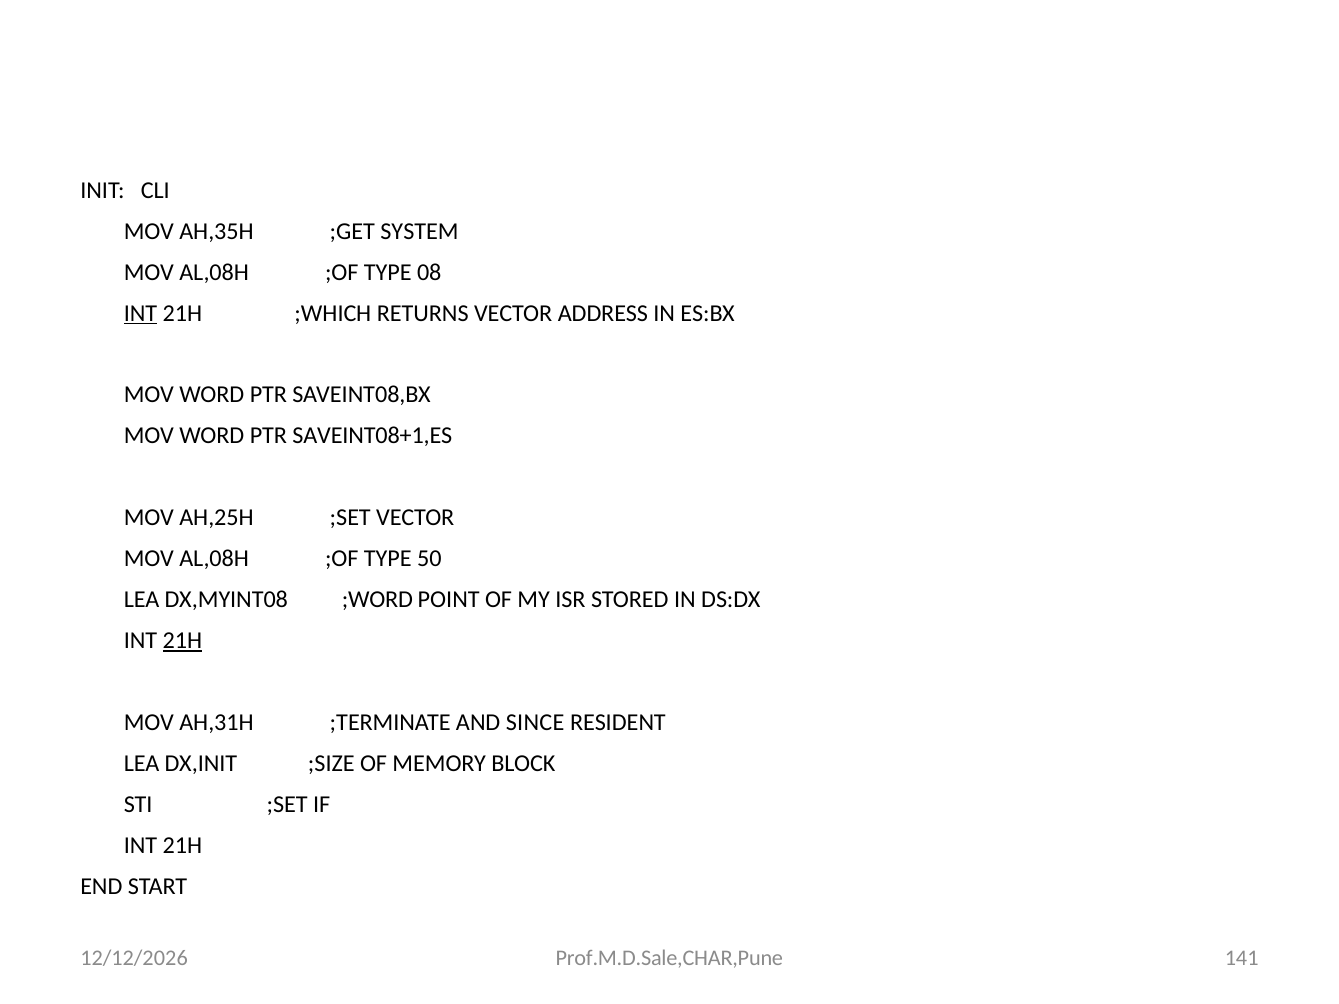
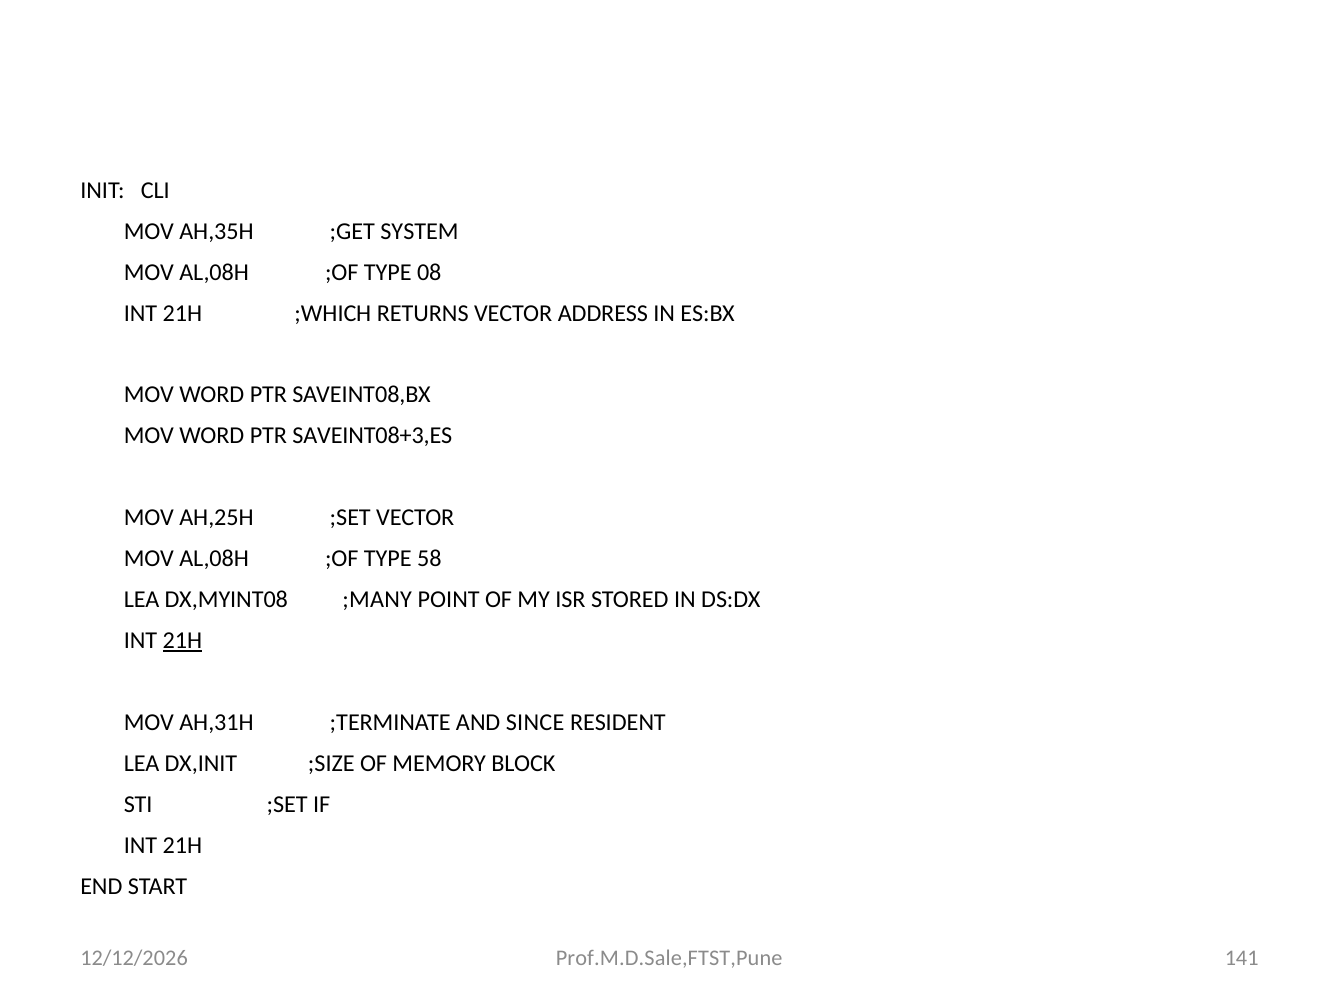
INT at (141, 313) underline: present -> none
SAVEINT08+1,ES: SAVEINT08+1,ES -> SAVEINT08+3,ES
50: 50 -> 58
;WORD: ;WORD -> ;MANY
Prof.M.D.Sale,CHAR,Pune: Prof.M.D.Sale,CHAR,Pune -> Prof.M.D.Sale,FTST,Pune
